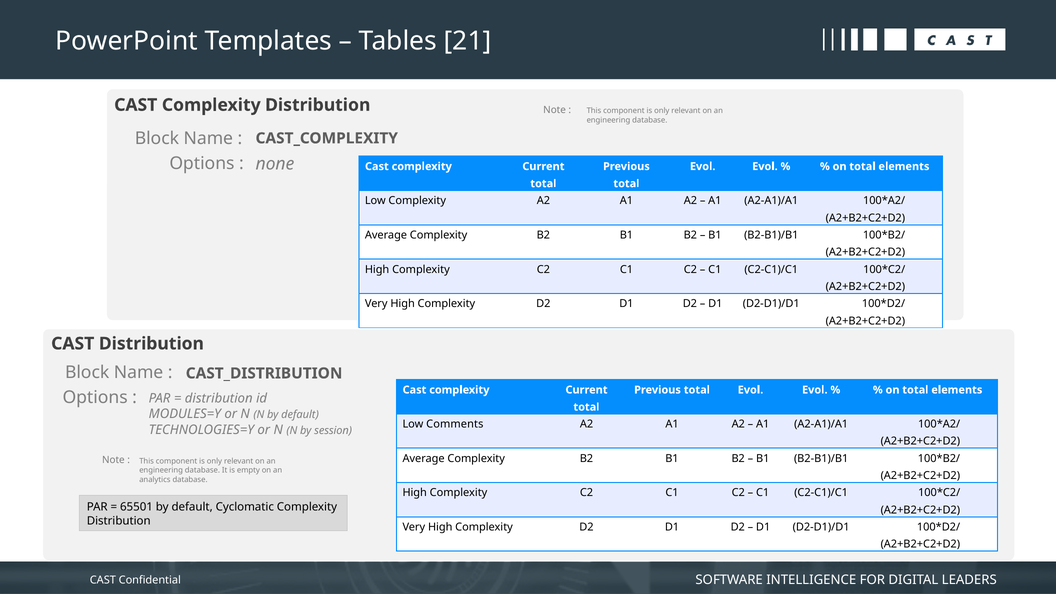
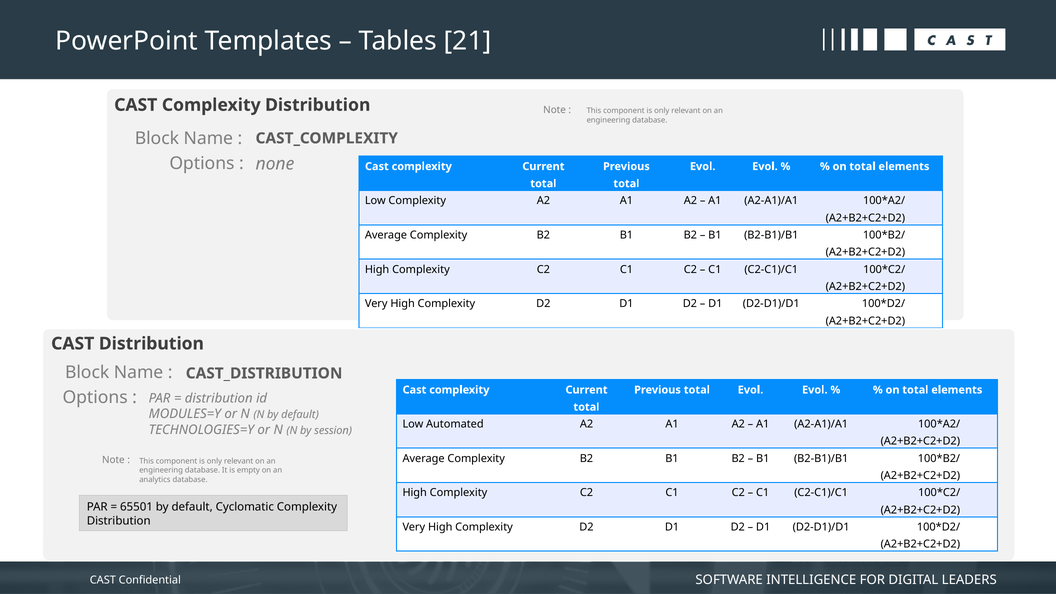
Comments: Comments -> Automated
